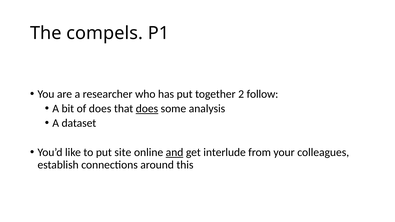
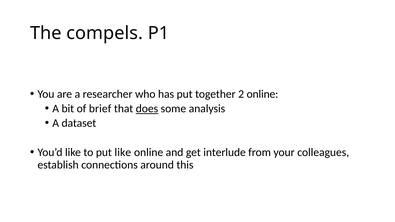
2 follow: follow -> online
of does: does -> brief
put site: site -> like
and underline: present -> none
